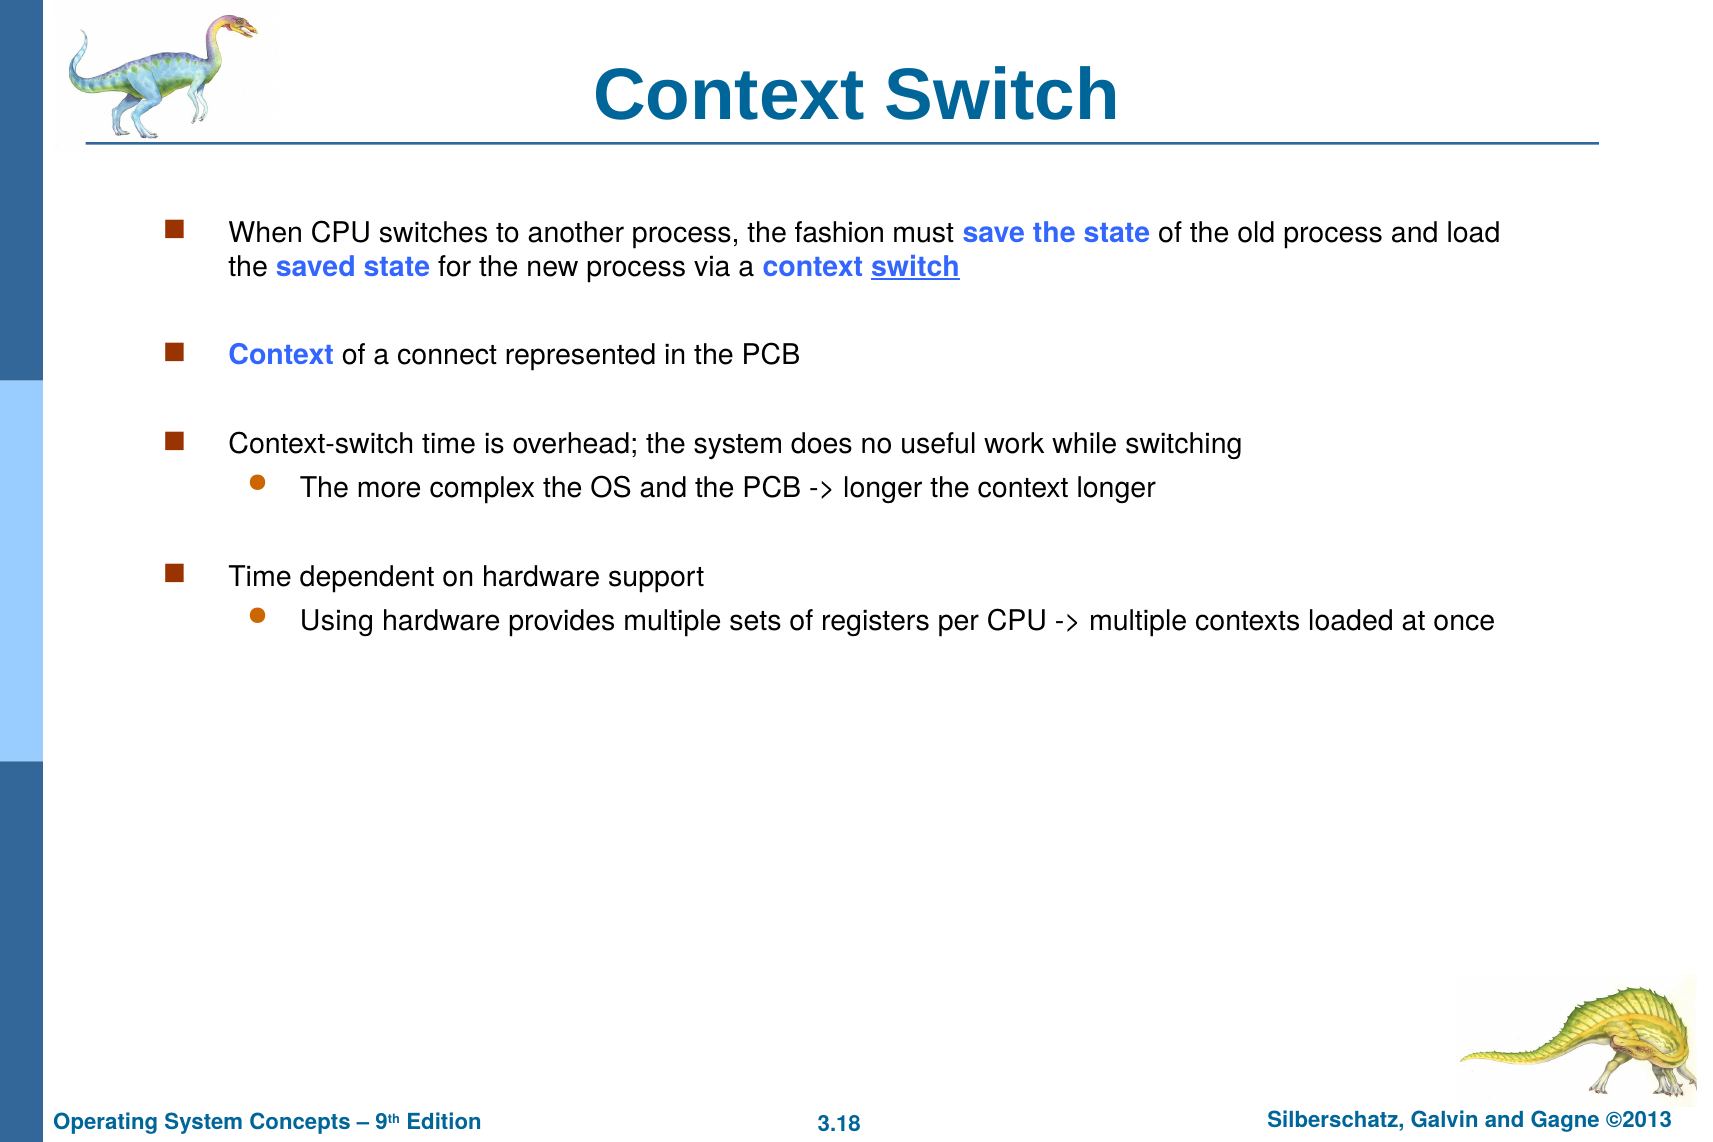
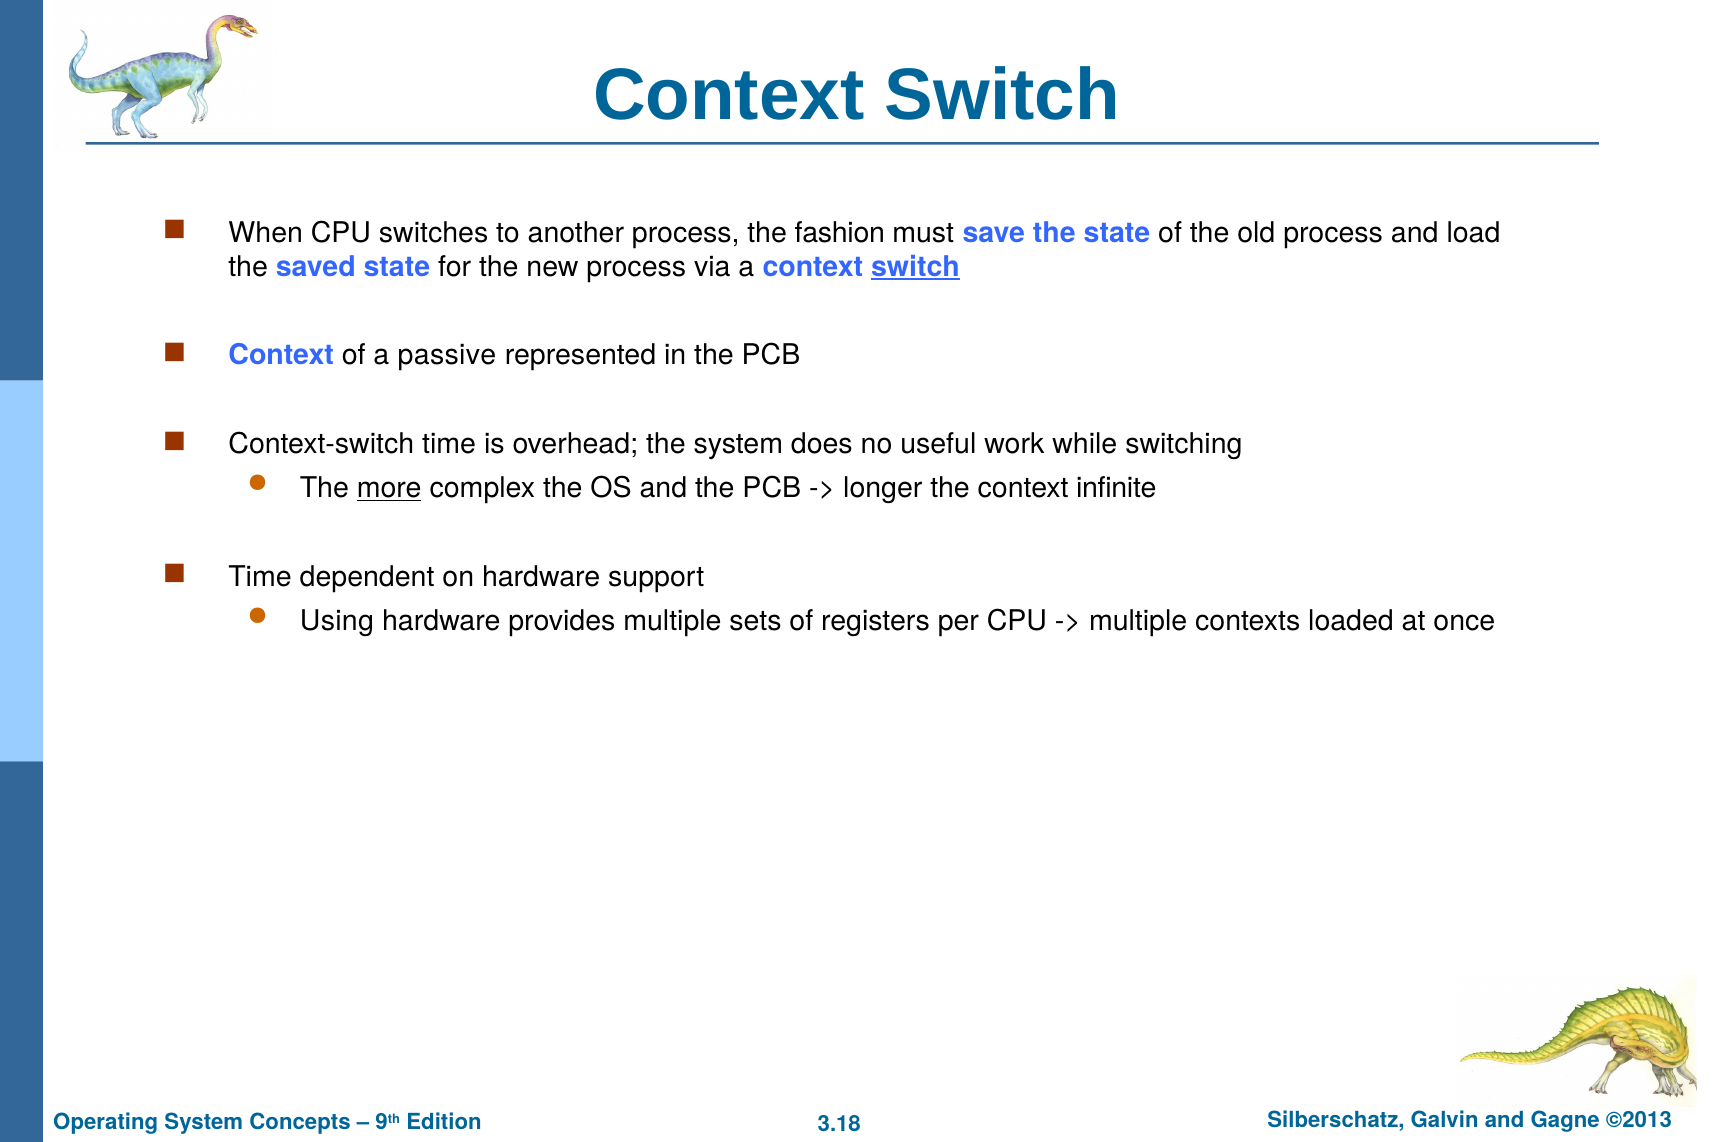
connect: connect -> passive
more underline: none -> present
context longer: longer -> infinite
